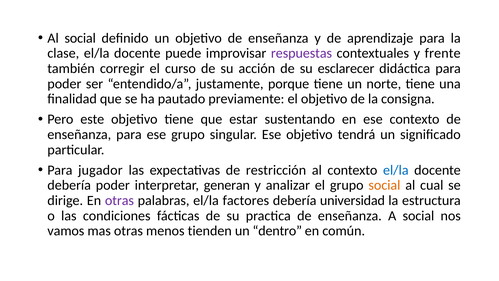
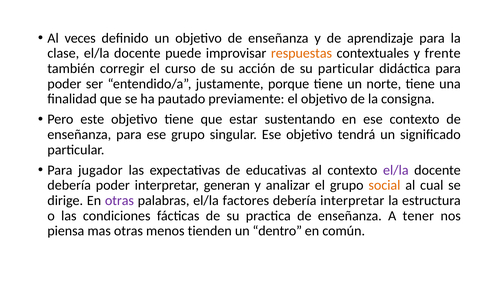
Al social: social -> veces
respuestas colour: purple -> orange
su esclarecer: esclarecer -> particular
restricción: restricción -> educativas
el/la at (396, 170) colour: blue -> purple
debería universidad: universidad -> interpretar
A social: social -> tener
vamos: vamos -> piensa
